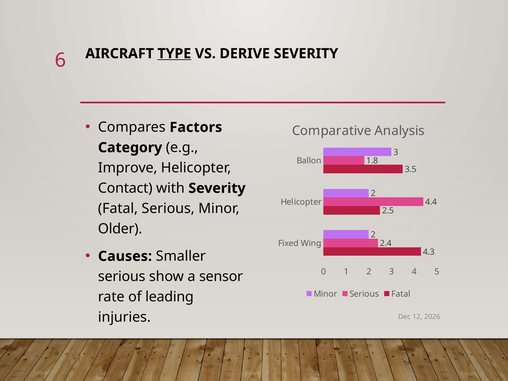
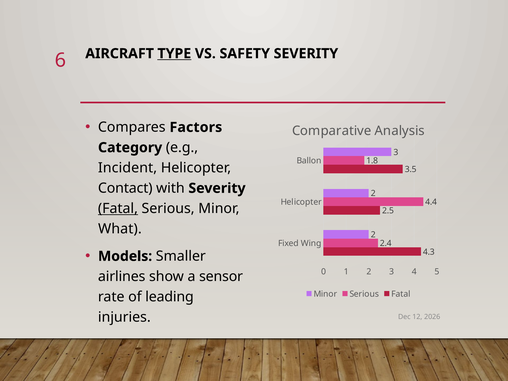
DERIVE: DERIVE -> SAFETY
Improve: Improve -> Incident
Fatal at (118, 209) underline: none -> present
Older: Older -> What
Causes: Causes -> Models
serious at (122, 277): serious -> airlines
